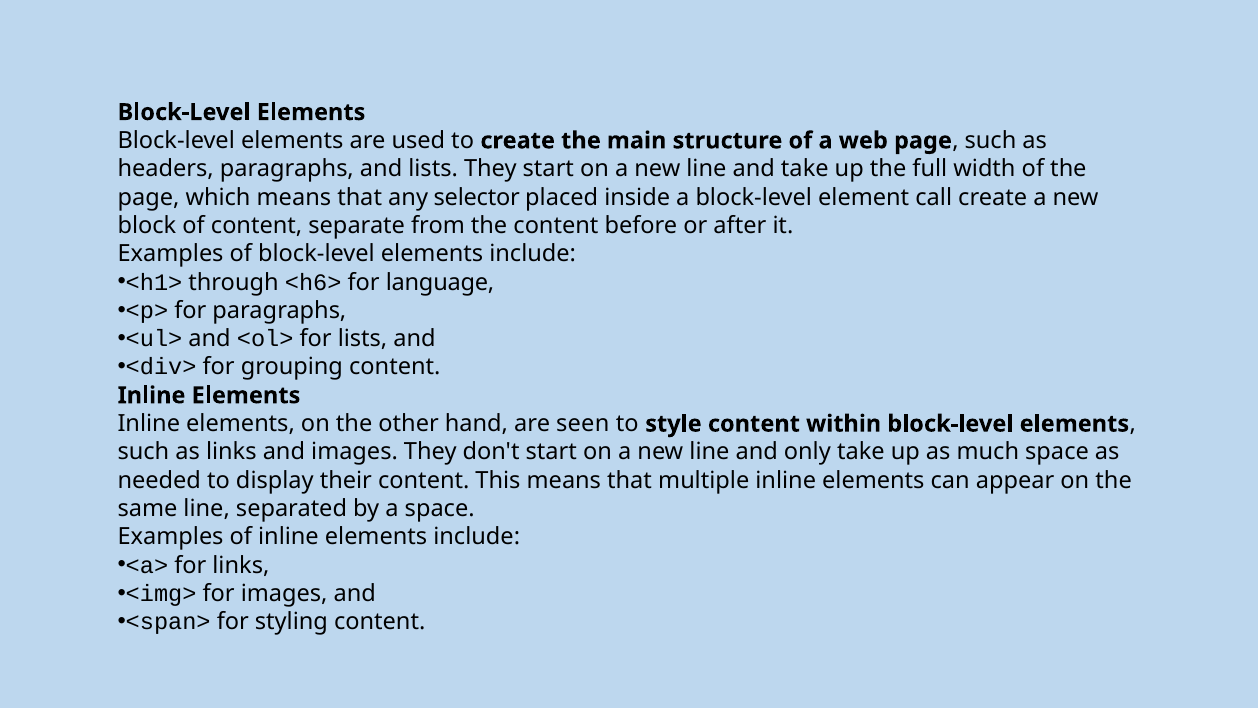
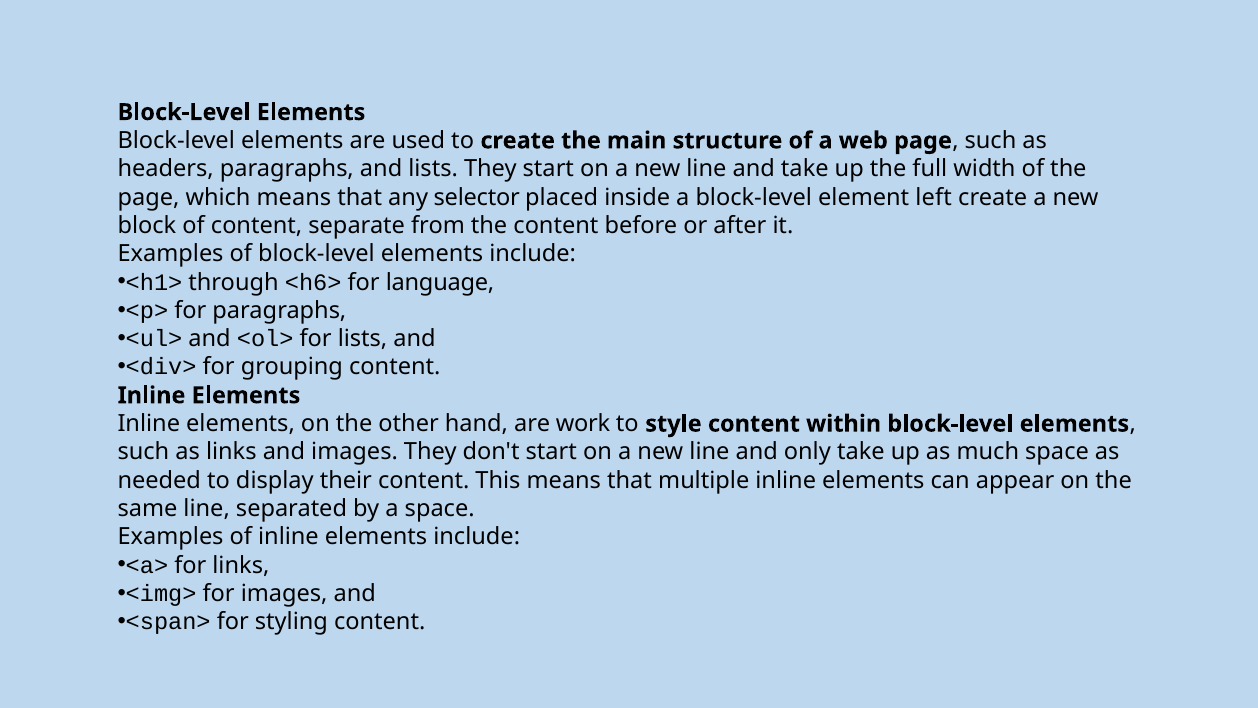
call: call -> left
seen: seen -> work
